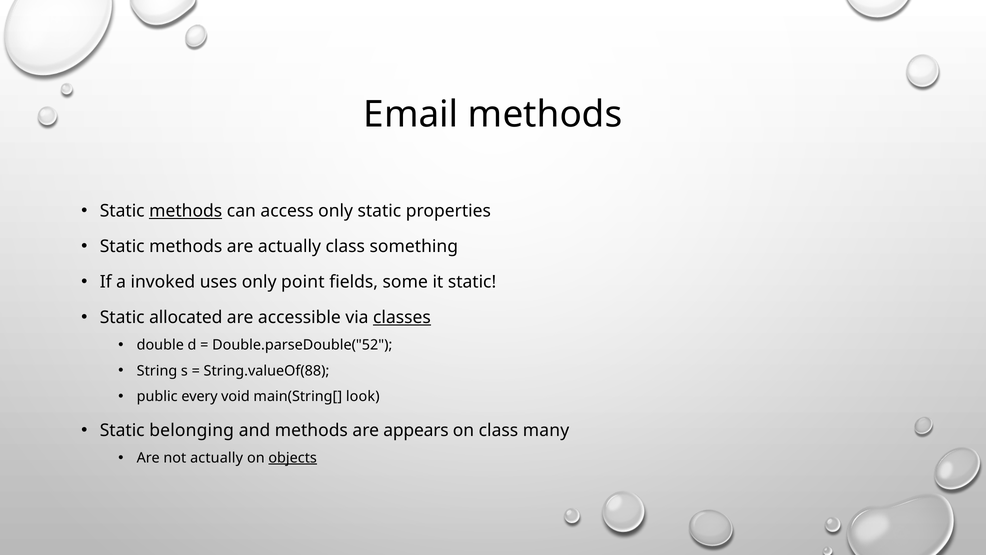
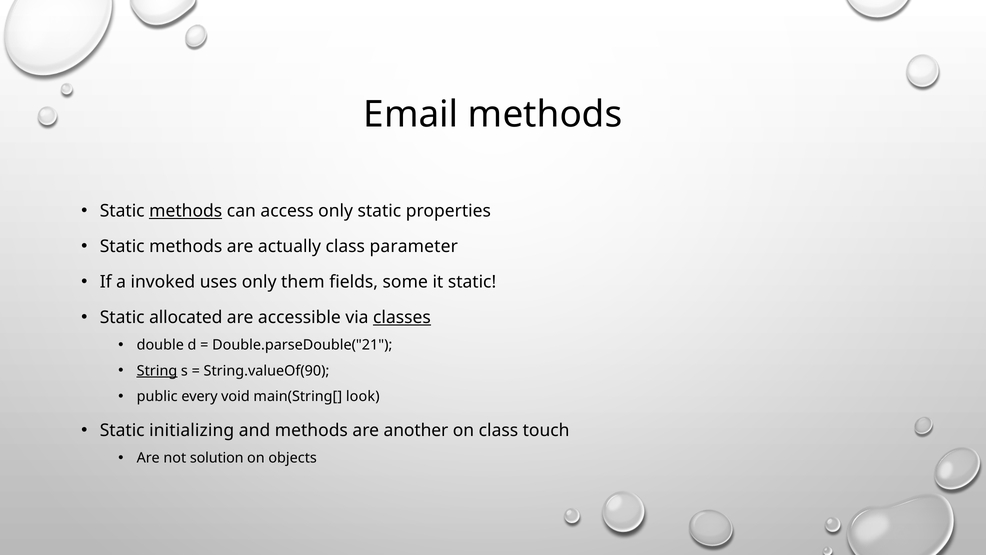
something: something -> parameter
point: point -> them
Double.parseDouble("52: Double.parseDouble("52 -> Double.parseDouble("21
String underline: none -> present
String.valueOf(88: String.valueOf(88 -> String.valueOf(90
belonging: belonging -> initializing
appears: appears -> another
many: many -> touch
not actually: actually -> solution
objects underline: present -> none
